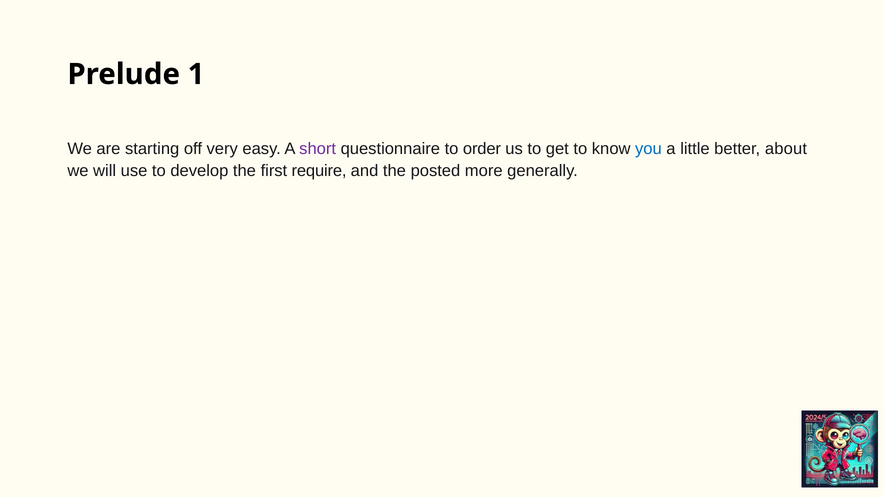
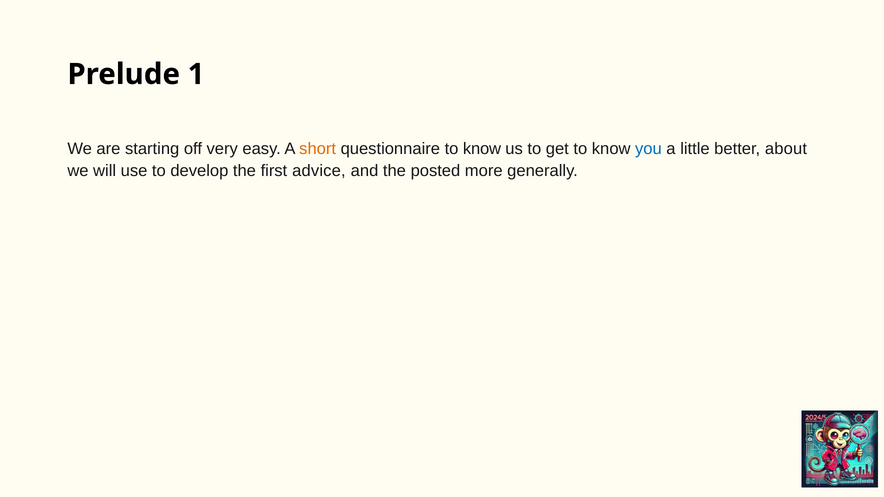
short colour: purple -> orange
questionnaire to order: order -> know
require: require -> advice
